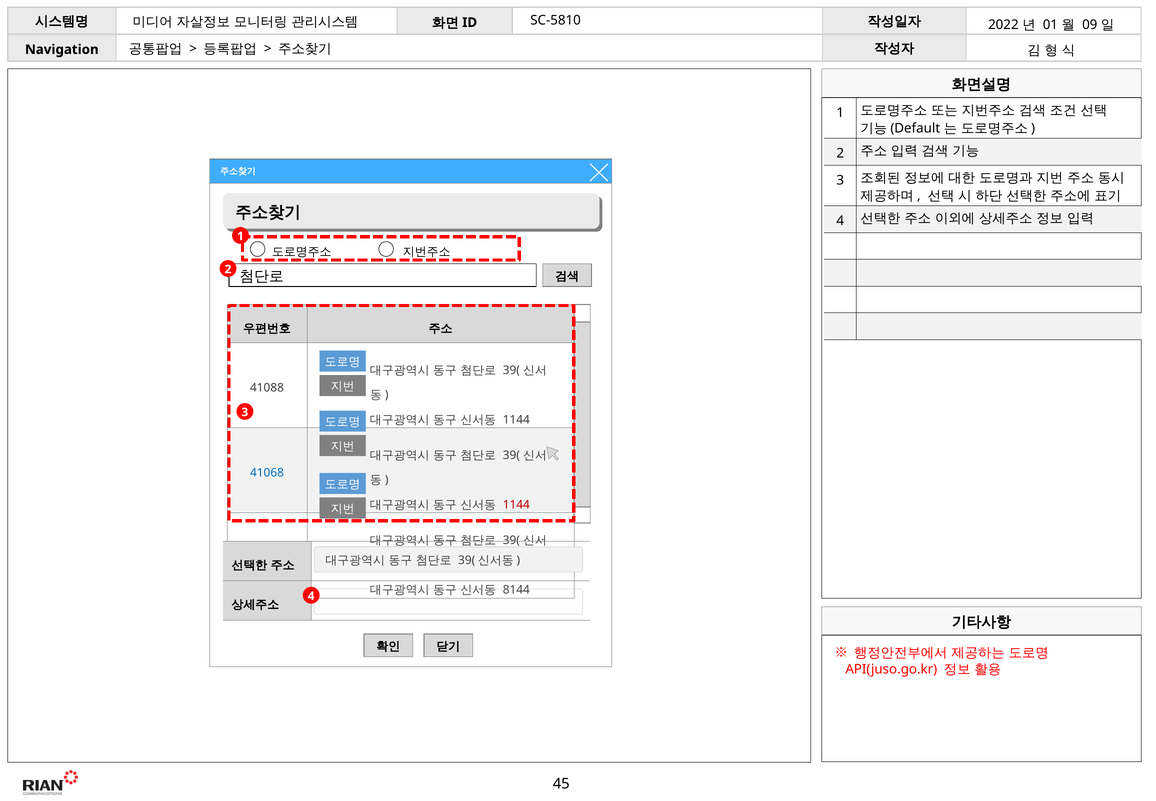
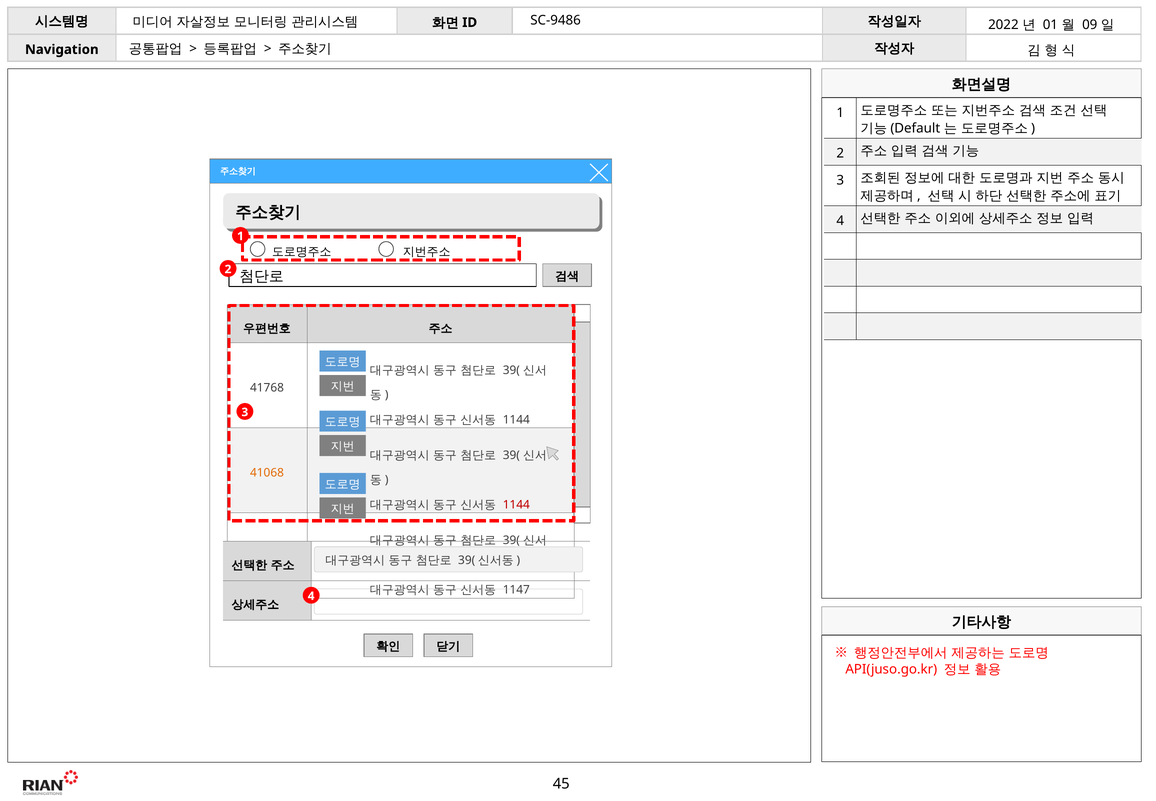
SC-5810: SC-5810 -> SC-9486
41088: 41088 -> 41768
41068 at (267, 472) colour: blue -> orange
8144: 8144 -> 1147
